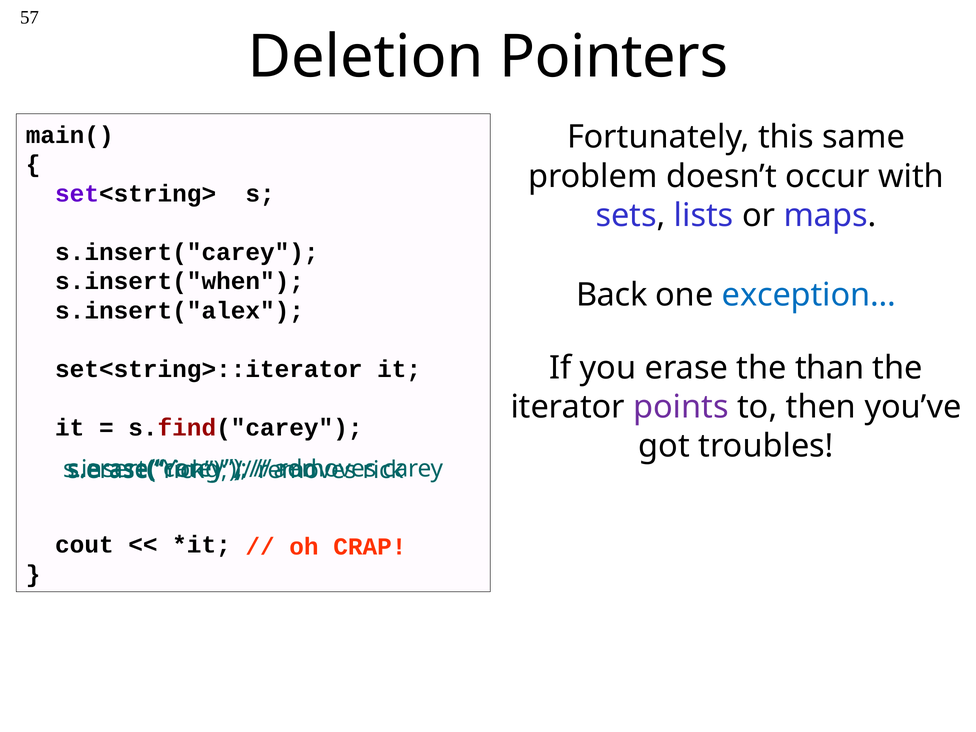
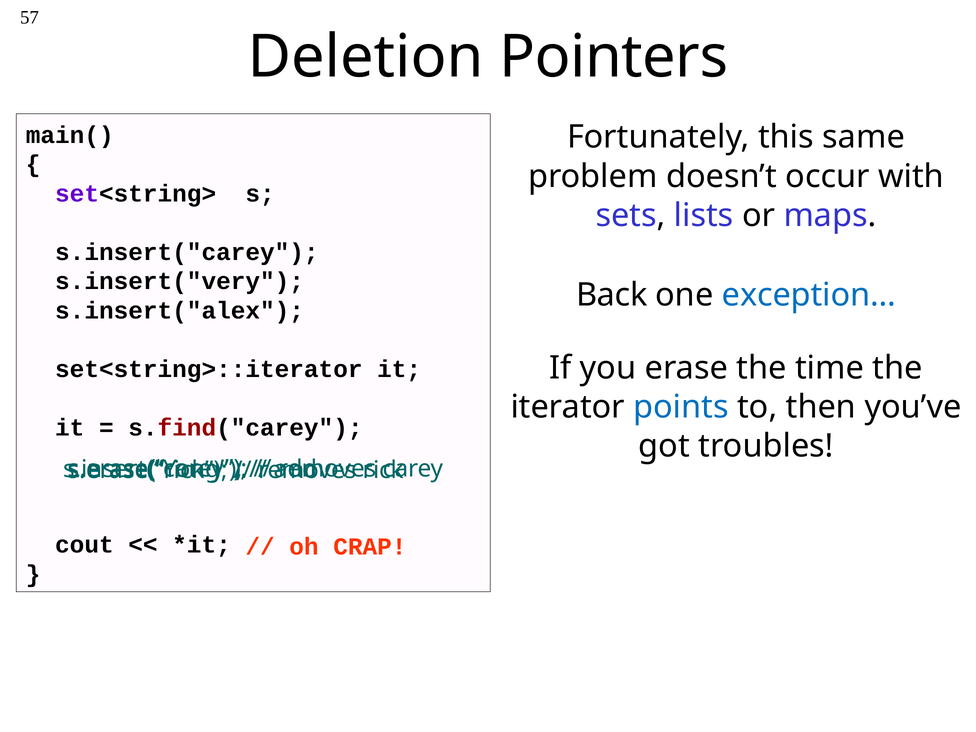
s.insert("when: s.insert("when -> s.insert("very
than: than -> time
points colour: purple -> blue
